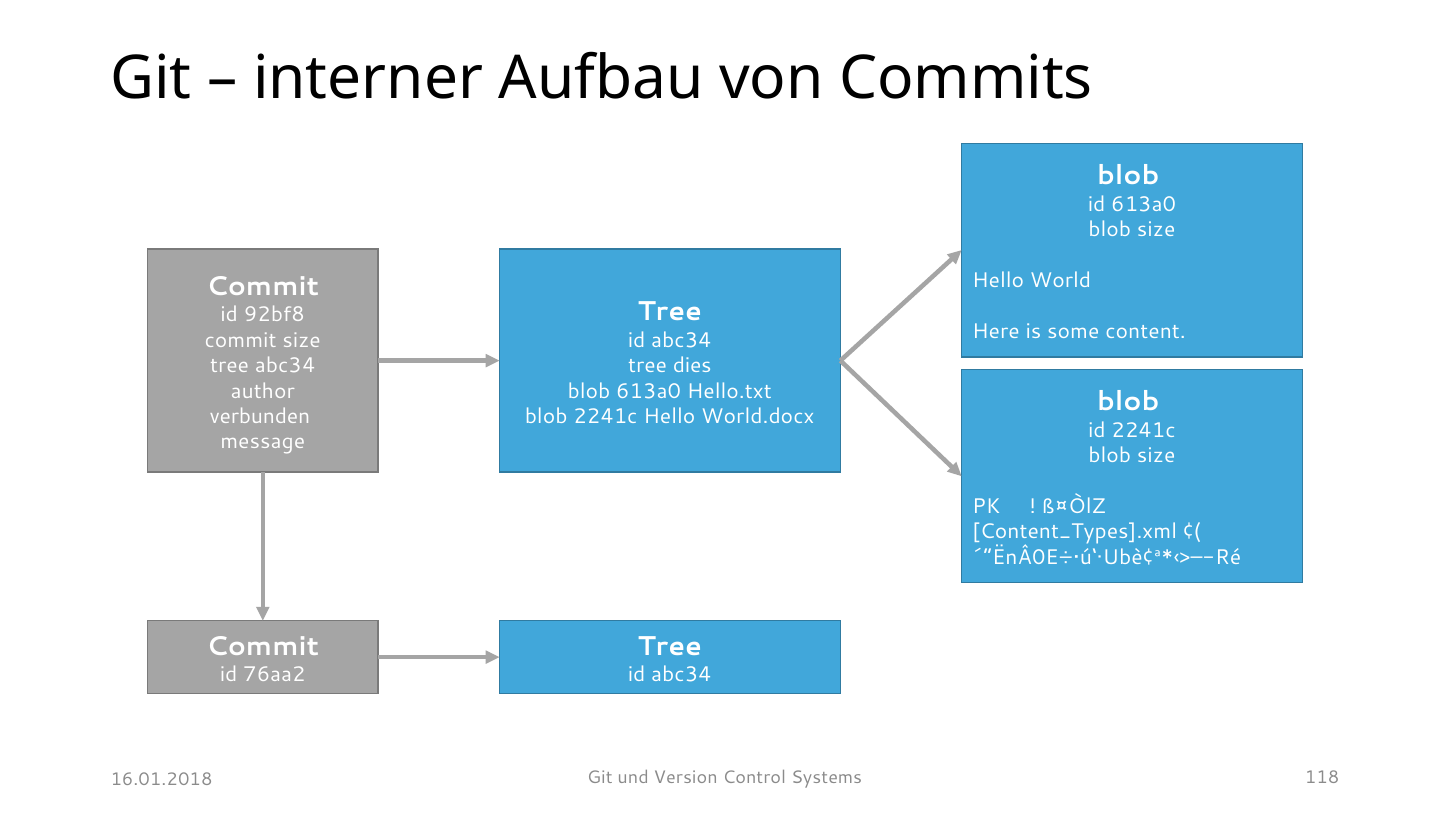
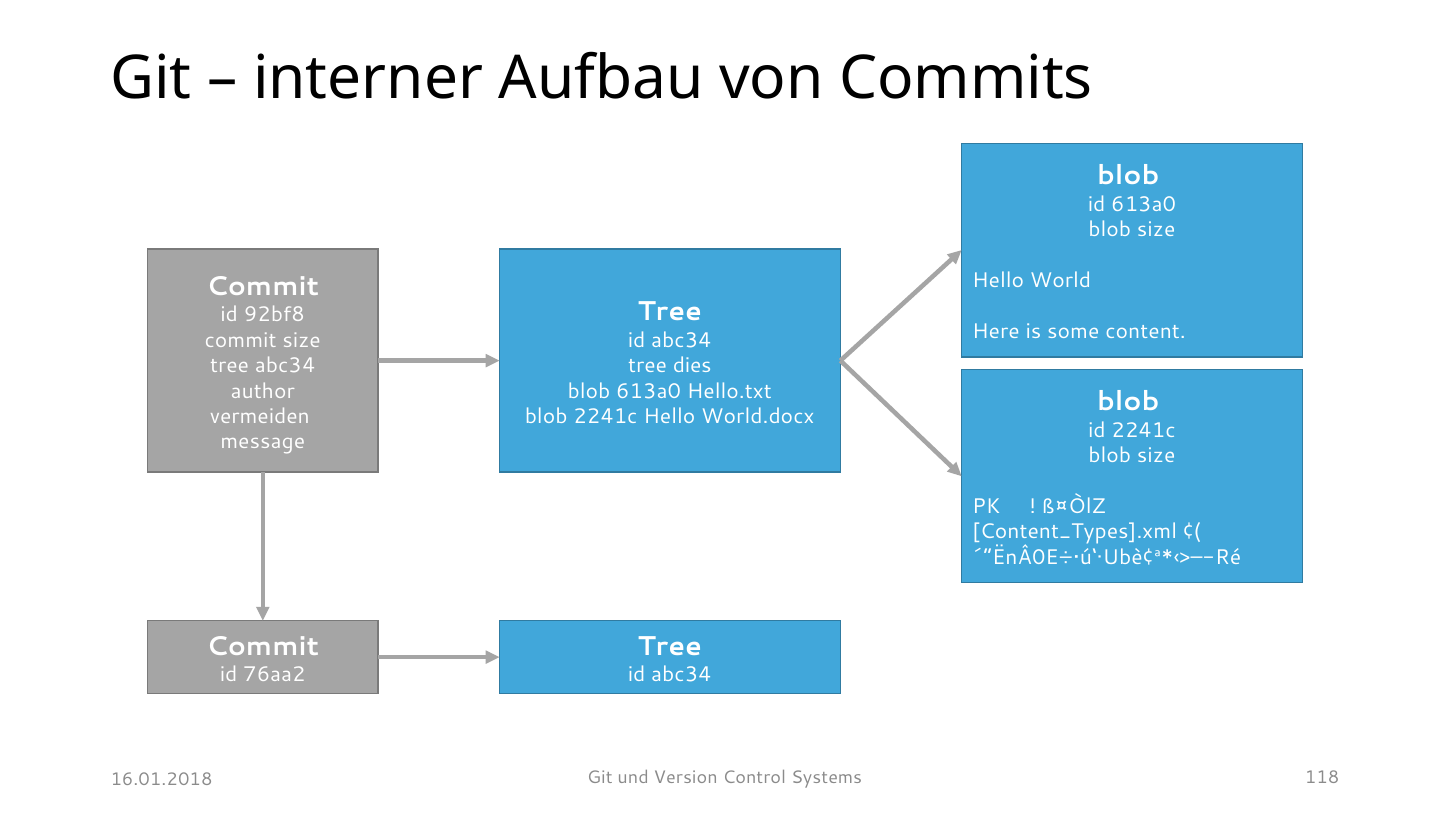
verbunden: verbunden -> vermeiden
